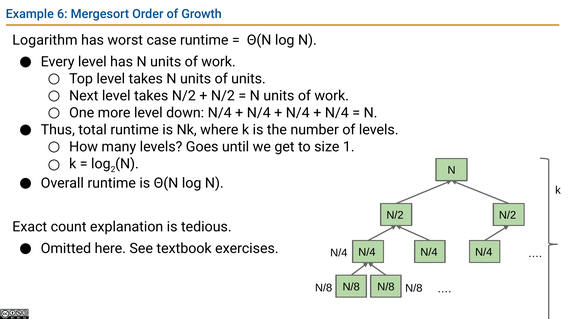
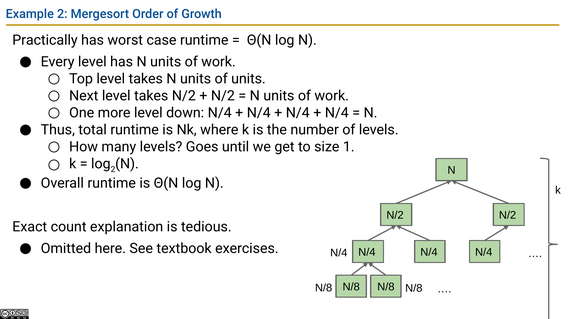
Example 6: 6 -> 2
Logarithm: Logarithm -> Practically
